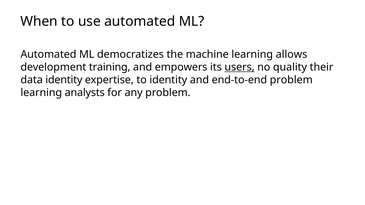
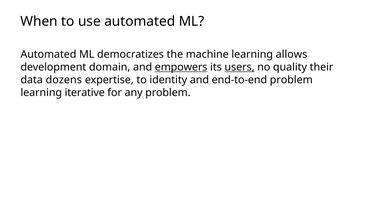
training: training -> domain
empowers underline: none -> present
data identity: identity -> dozens
analysts: analysts -> iterative
